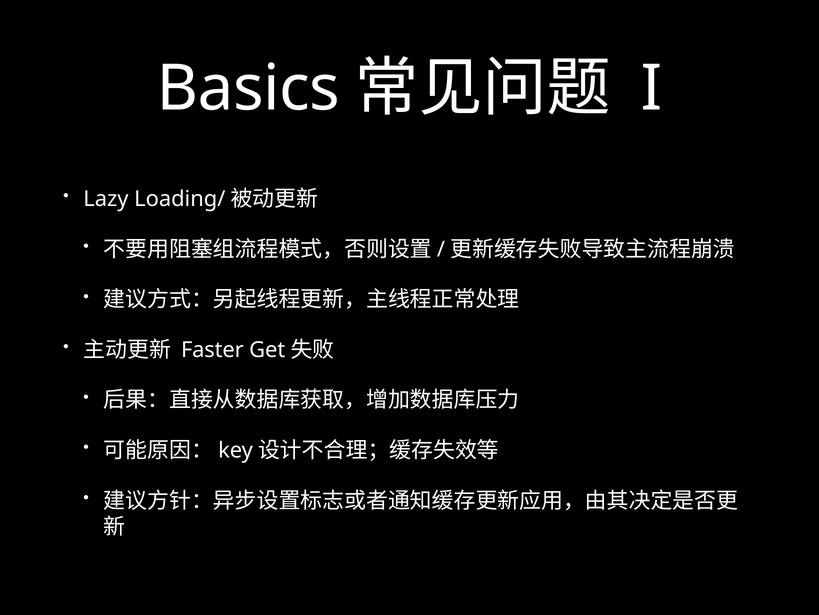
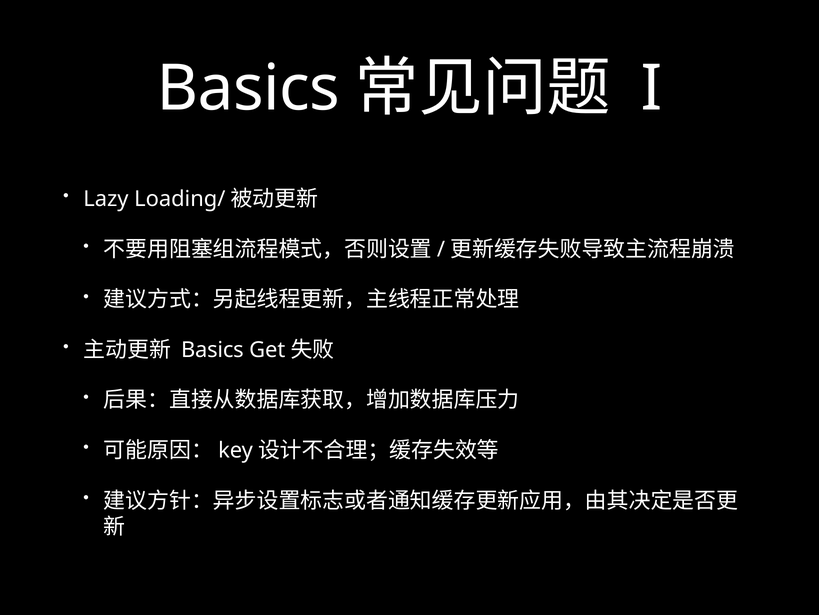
Faster at (212, 350): Faster -> Basics
